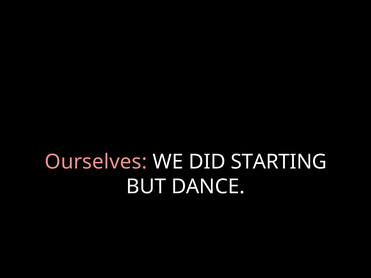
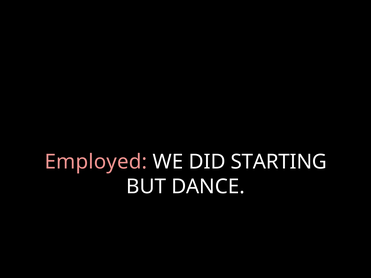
Ourselves: Ourselves -> Employed
